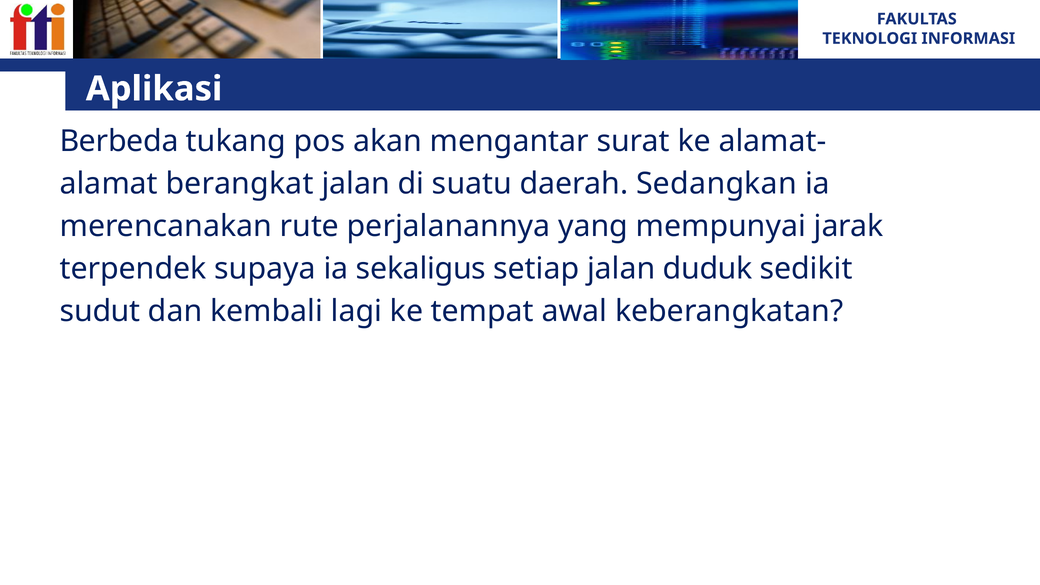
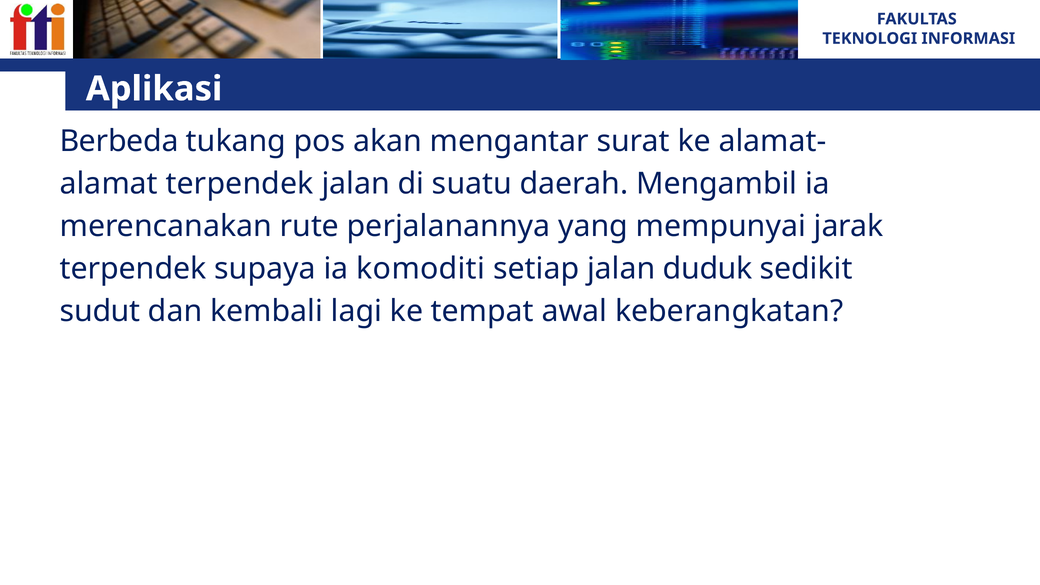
alamat berangkat: berangkat -> terpendek
Sedangkan: Sedangkan -> Mengambil
sekaligus: sekaligus -> komoditi
